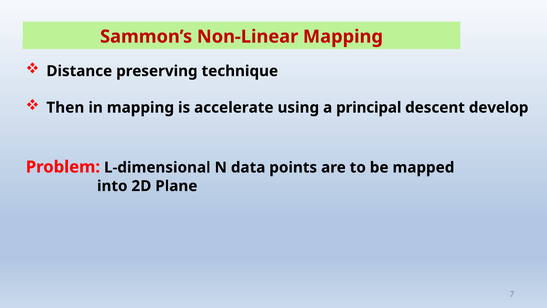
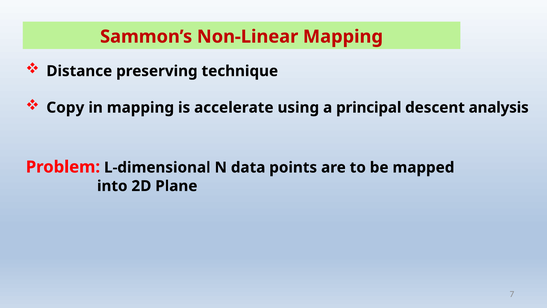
Then: Then -> Copy
develop: develop -> analysis
